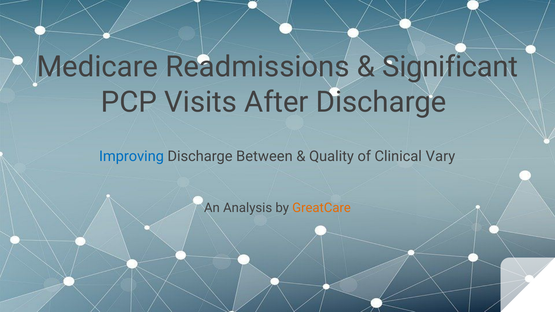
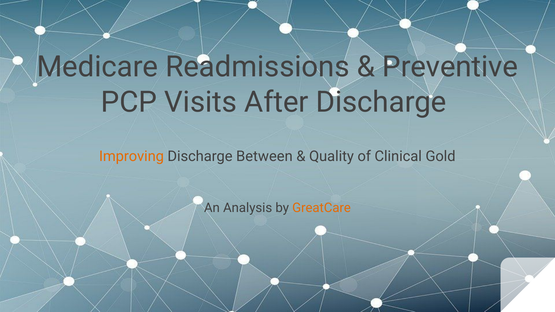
Significant: Significant -> Preventive
Improving colour: blue -> orange
Vary: Vary -> Gold
